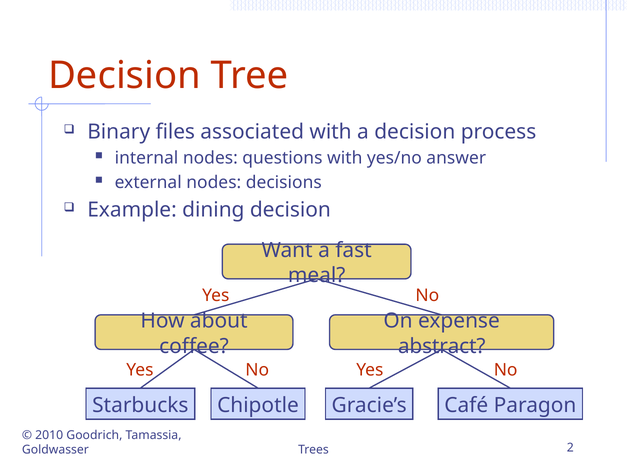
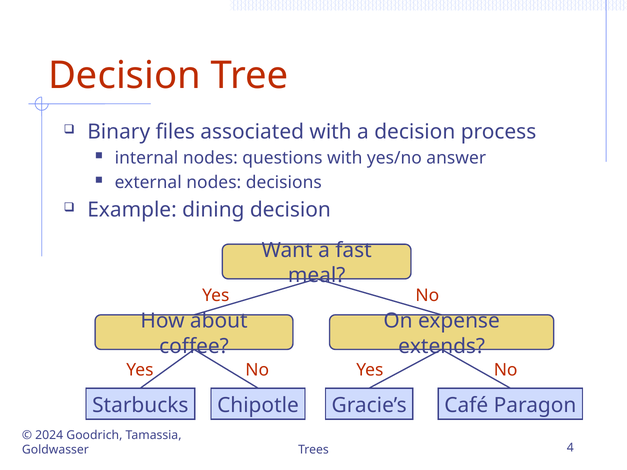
abstract: abstract -> extends
2010: 2010 -> 2024
2: 2 -> 4
